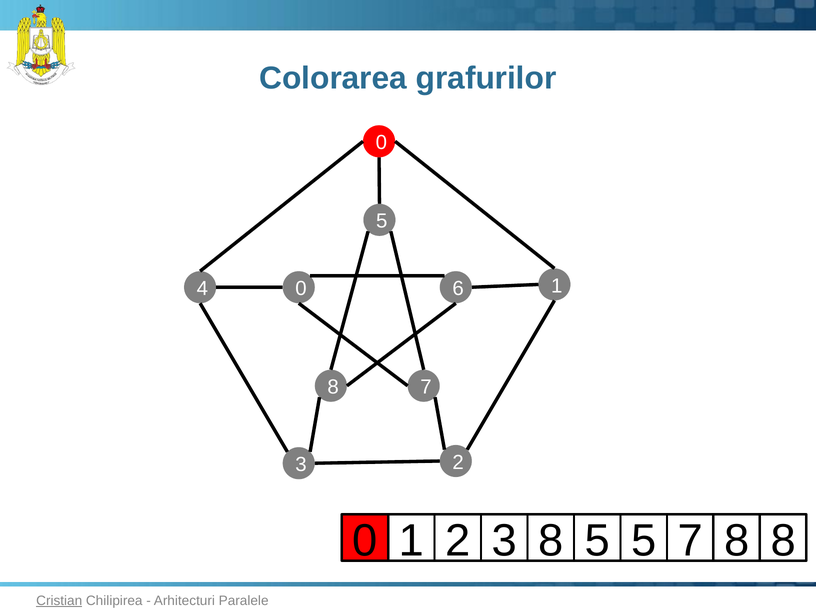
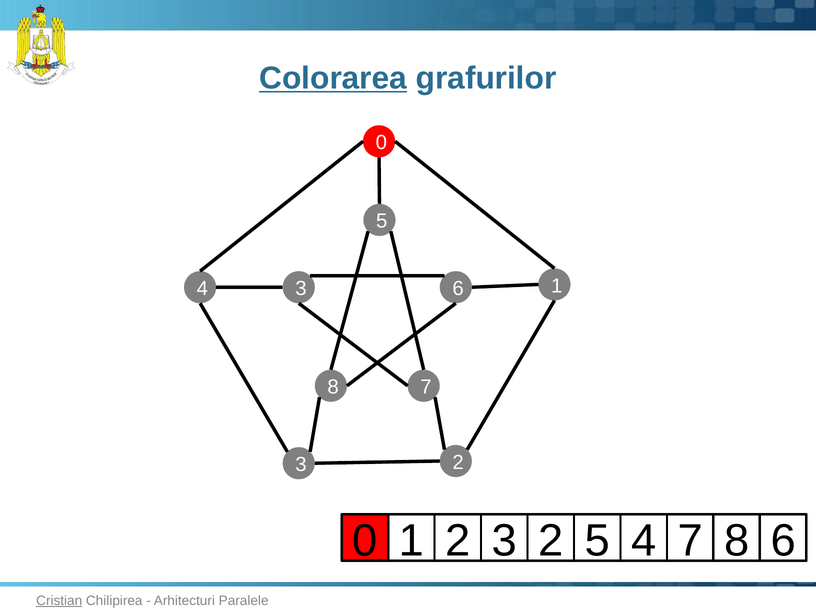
Colorarea underline: none -> present
4 0: 0 -> 3
3 8: 8 -> 2
5 5: 5 -> 4
8 8: 8 -> 6
